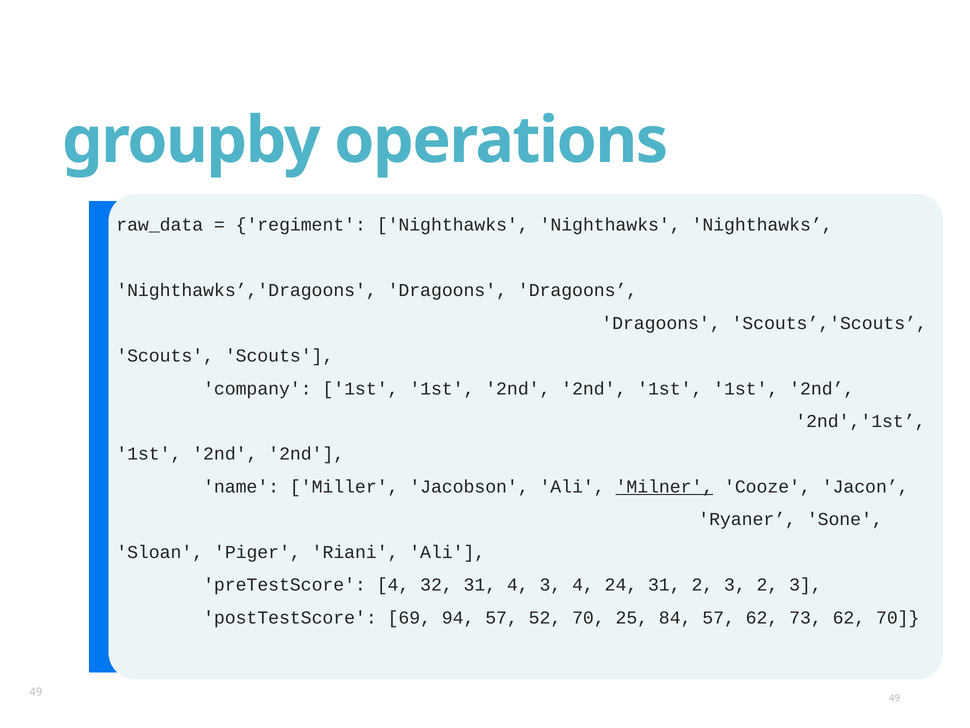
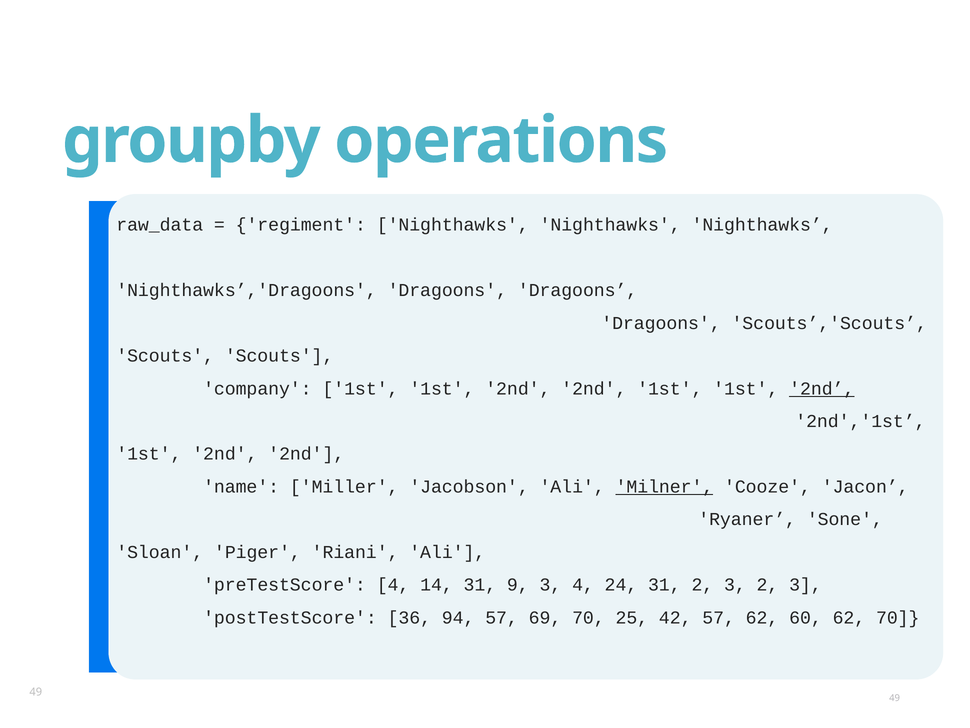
2nd at (822, 388) underline: none -> present
32: 32 -> 14
31 4: 4 -> 9
69: 69 -> 36
52: 52 -> 69
84: 84 -> 42
73: 73 -> 60
